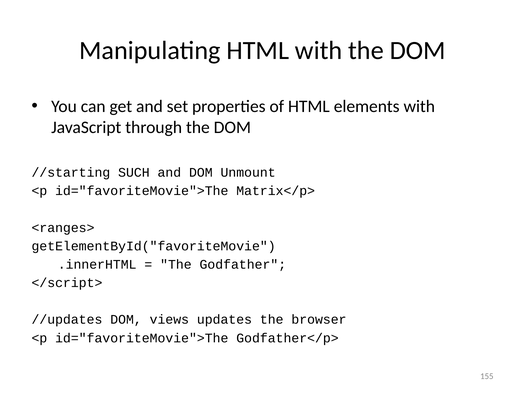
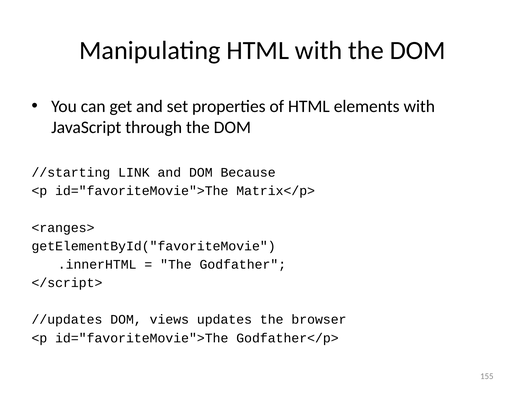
SUCH: SUCH -> LINK
Unmount: Unmount -> Because
